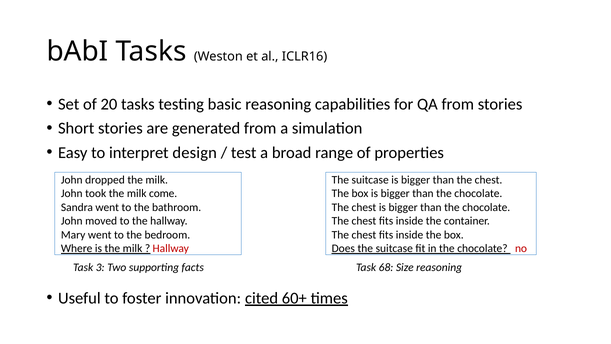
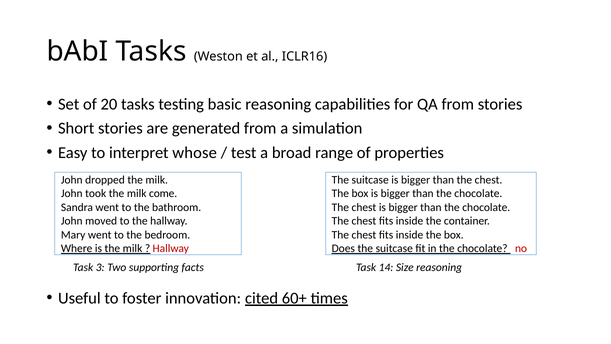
design: design -> whose
68: 68 -> 14
